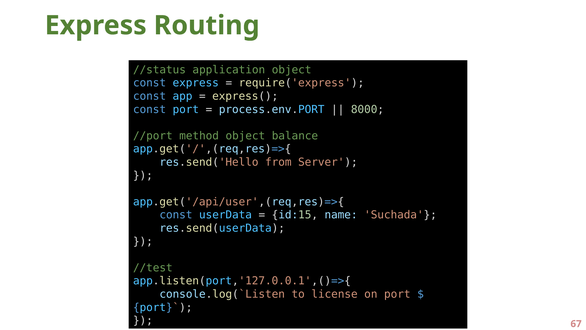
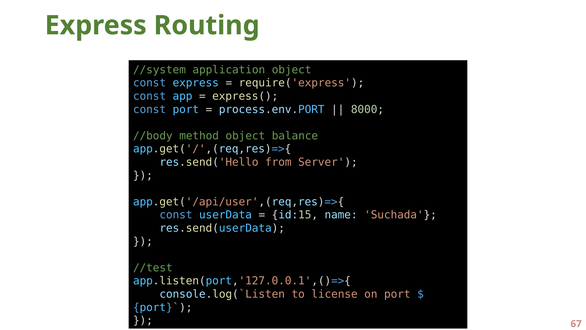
//status: //status -> //system
//port: //port -> //body
